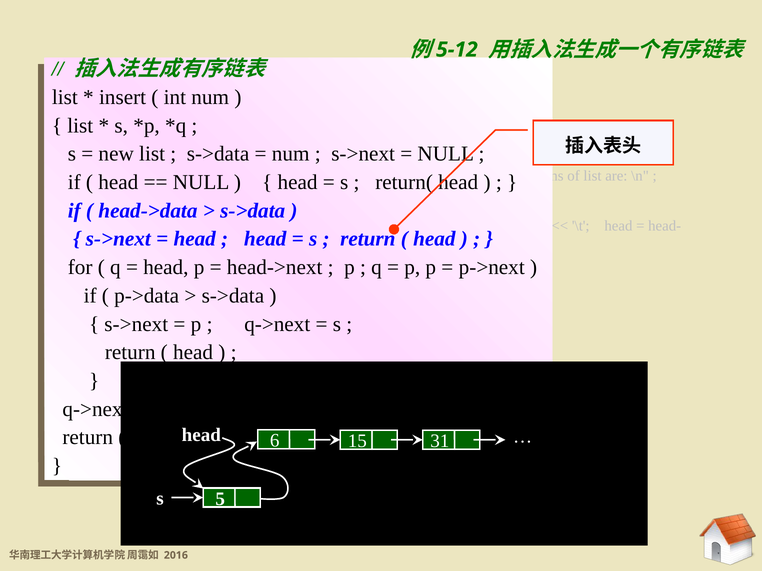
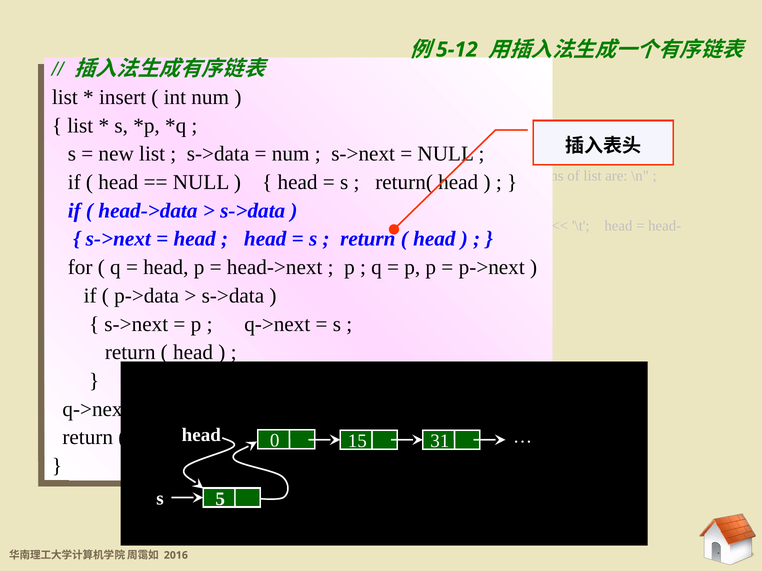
6 at (275, 441): 6 -> 0
